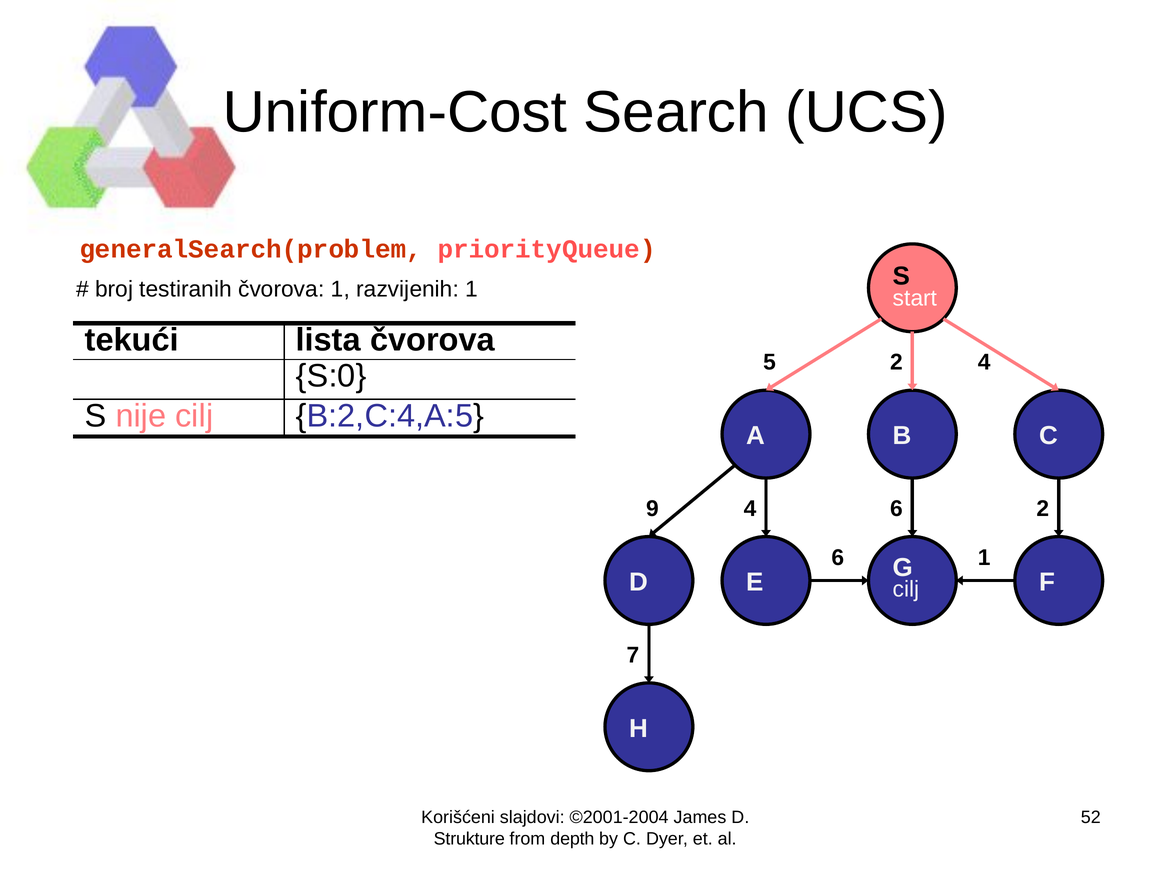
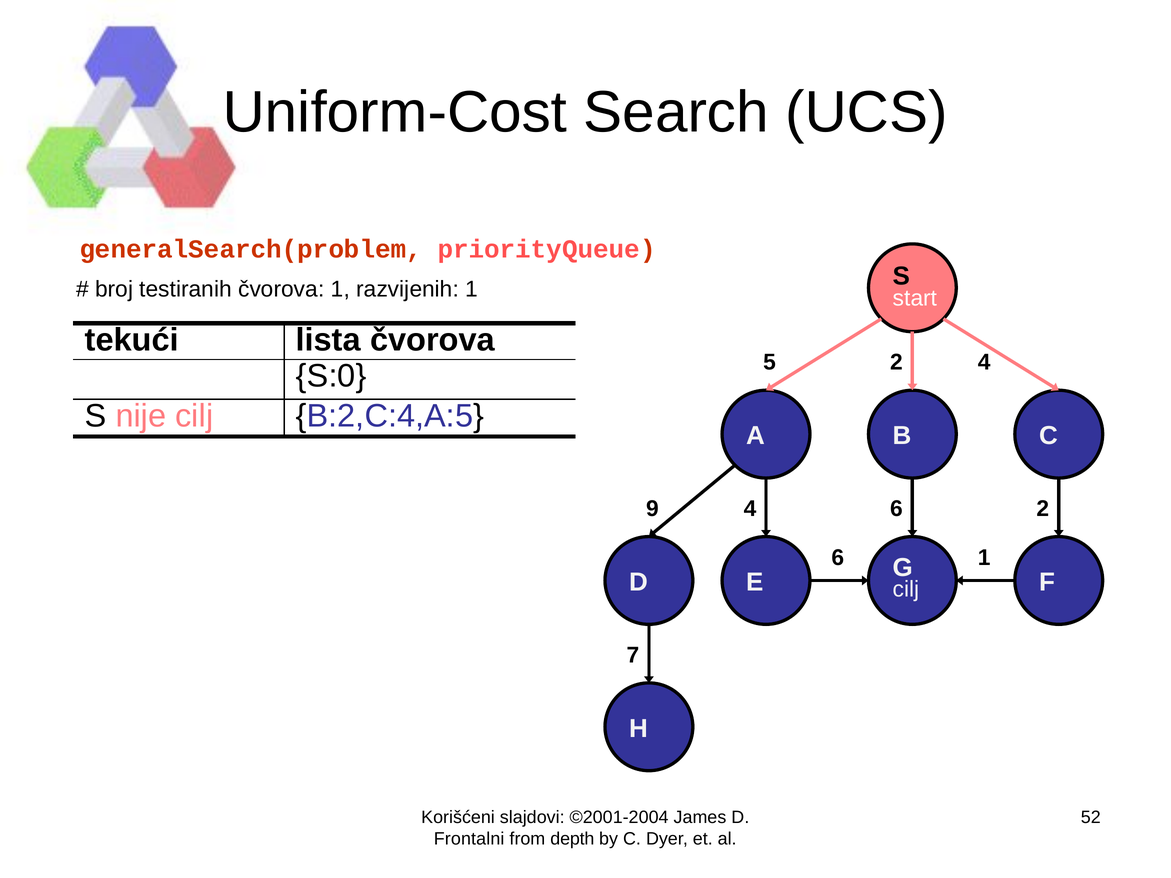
Strukture: Strukture -> Frontalni
